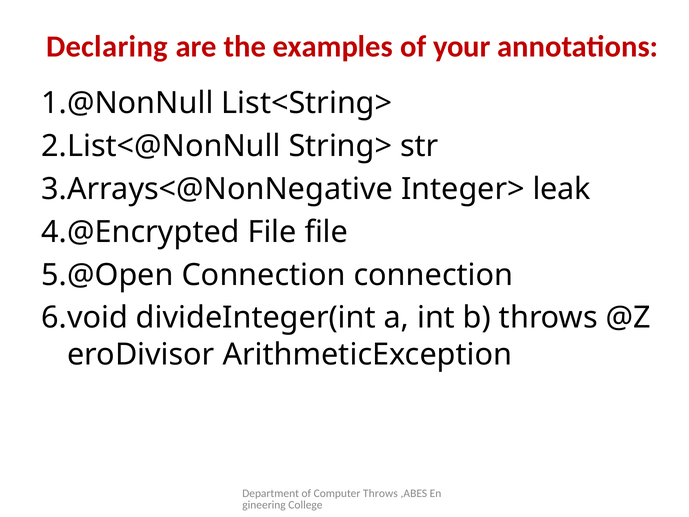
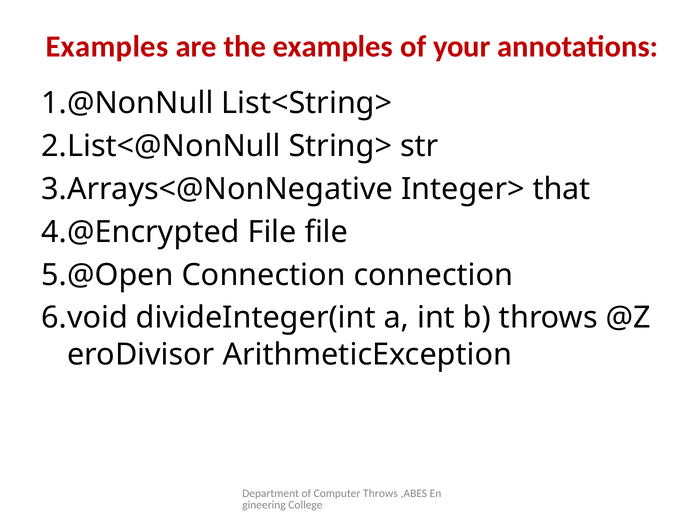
Declaring at (107, 47): Declaring -> Examples
leak: leak -> that
